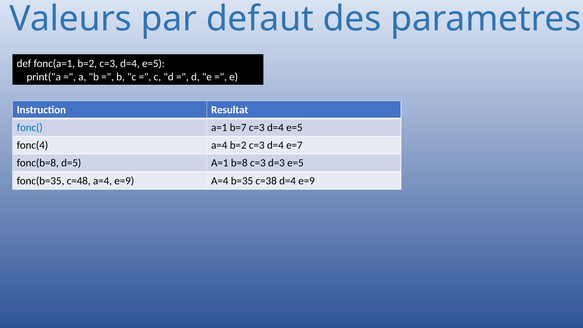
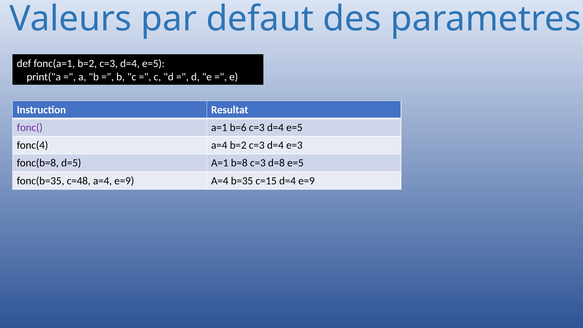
fonc( colour: blue -> purple
b=7: b=7 -> b=6
e=7: e=7 -> e=3
d=3: d=3 -> d=8
c=38: c=38 -> c=15
